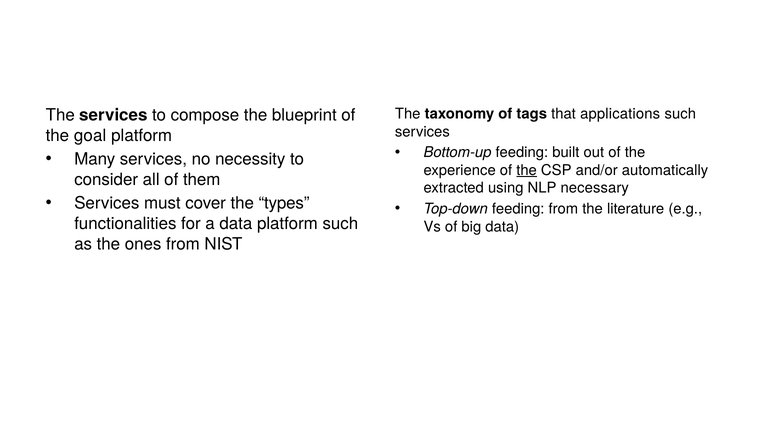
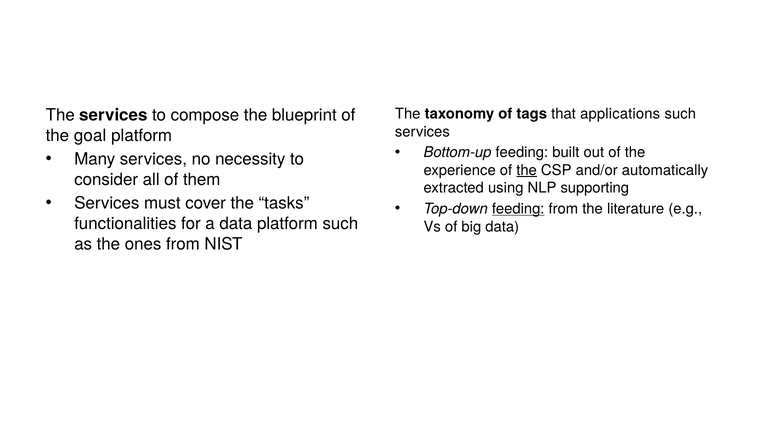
necessary: necessary -> supporting
types: types -> tasks
feeding at (518, 209) underline: none -> present
